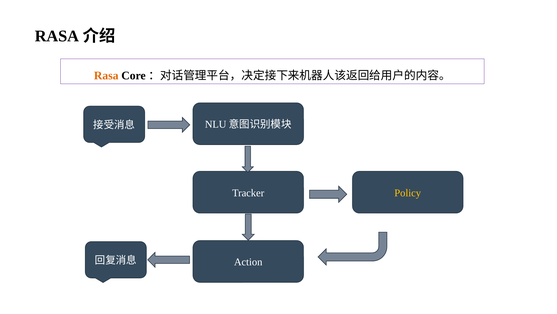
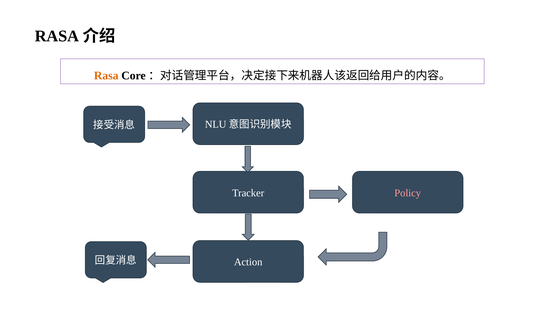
Policy colour: yellow -> pink
